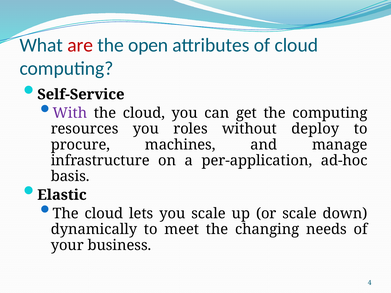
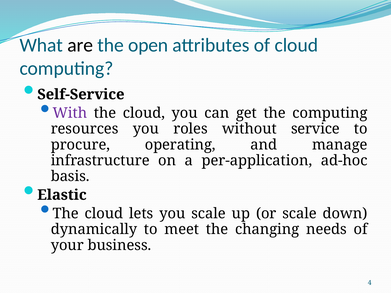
are colour: red -> black
deploy: deploy -> service
machines: machines -> operating
